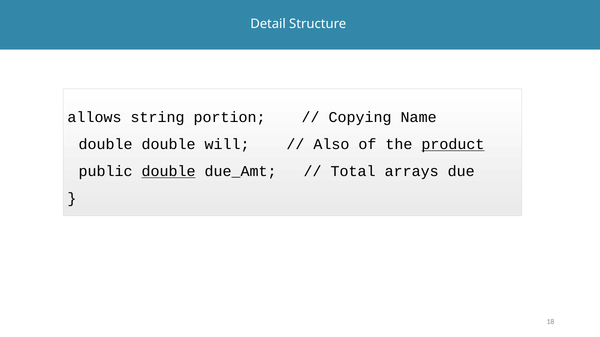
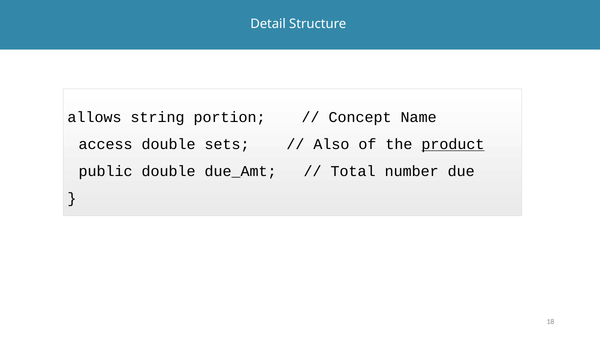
Copying: Copying -> Concept
double at (106, 145): double -> access
will: will -> sets
double at (169, 172) underline: present -> none
arrays: arrays -> number
